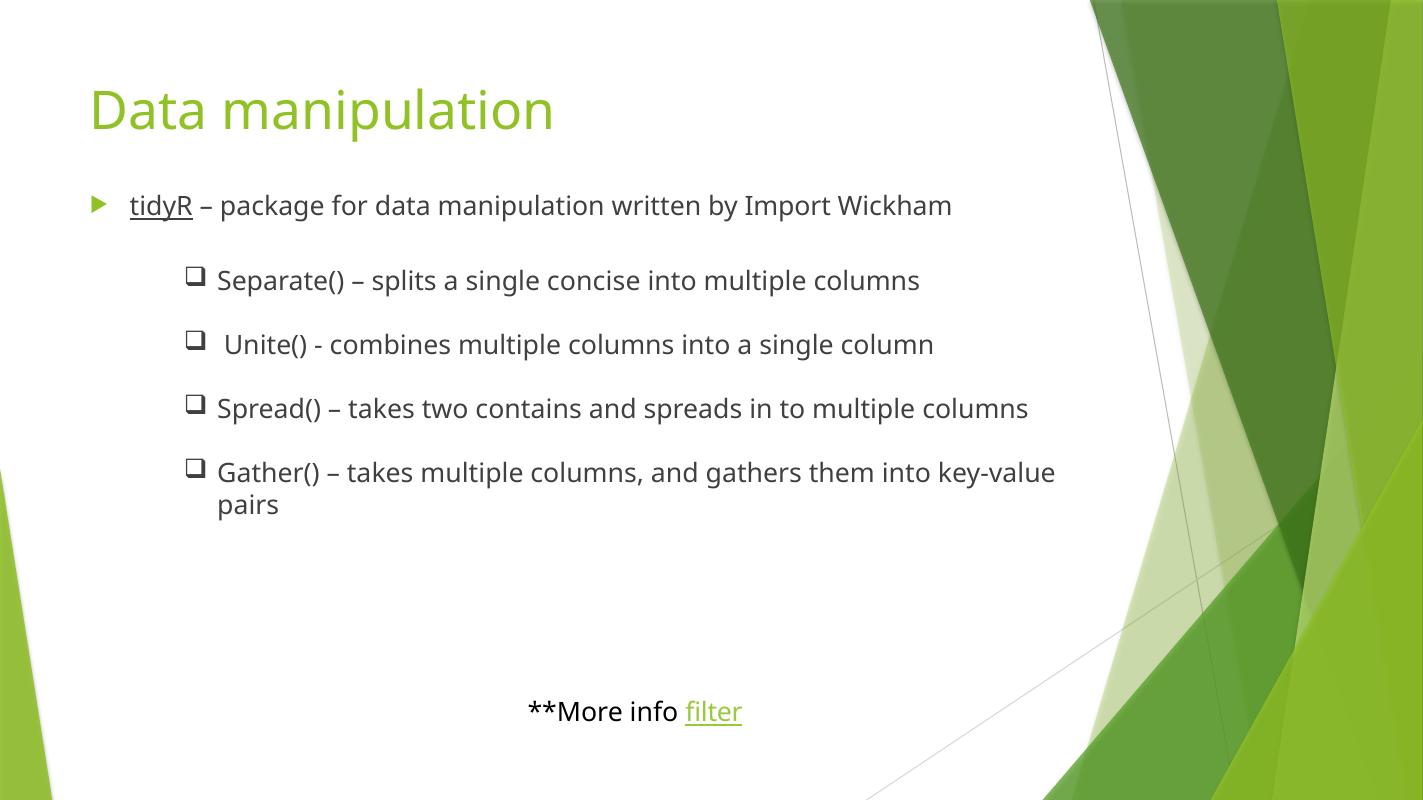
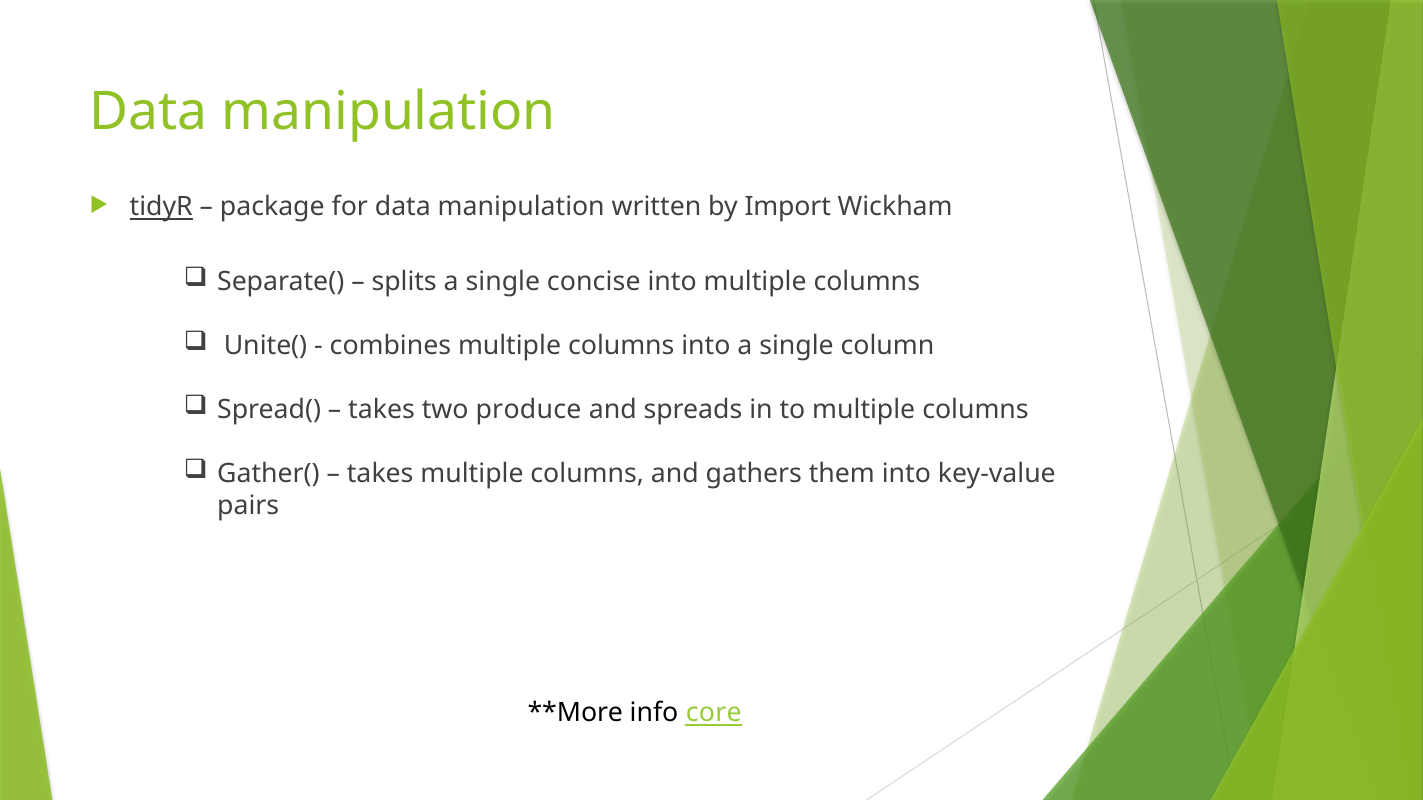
contains: contains -> produce
filter: filter -> core
